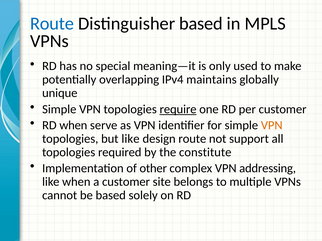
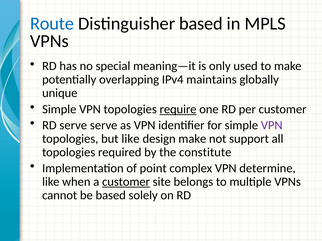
RD when: when -> serve
VPN at (272, 125) colour: orange -> purple
design route: route -> make
other: other -> point
addressing: addressing -> determine
customer at (126, 182) underline: none -> present
